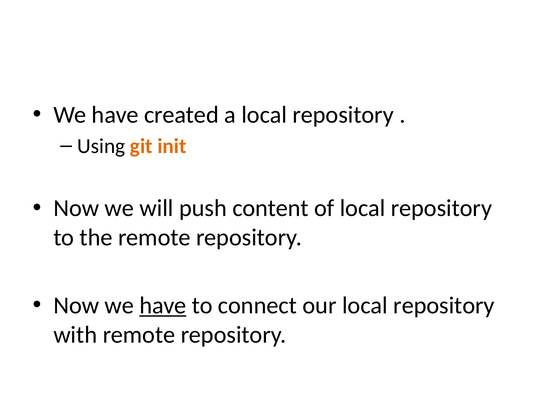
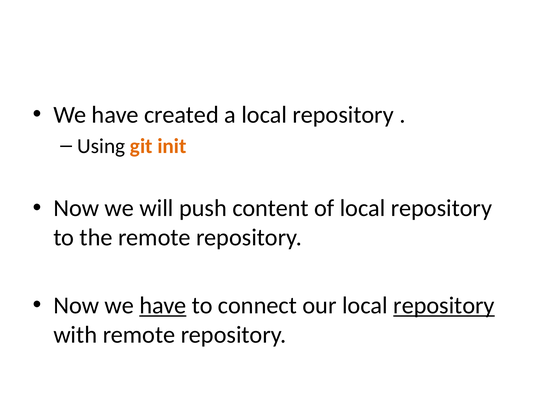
repository at (444, 306) underline: none -> present
